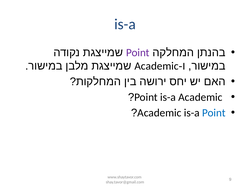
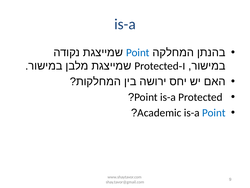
Point at (138, 52) colour: purple -> blue
Academic at (157, 66): Academic -> Protected
is-a Academic: Academic -> Protected
